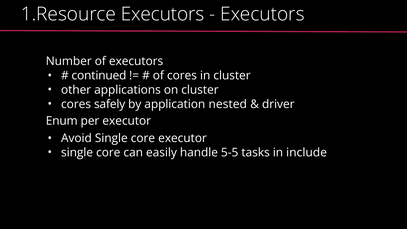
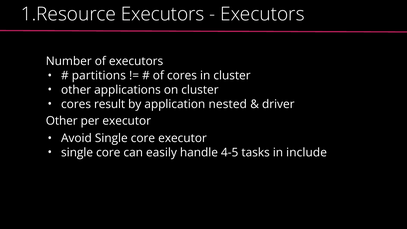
continued: continued -> partitions
safely: safely -> result
Enum at (62, 121): Enum -> Other
5-5: 5-5 -> 4-5
